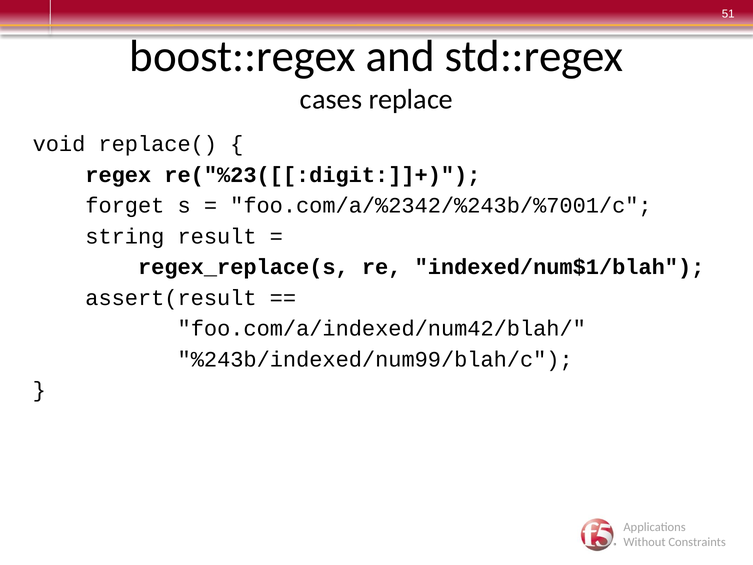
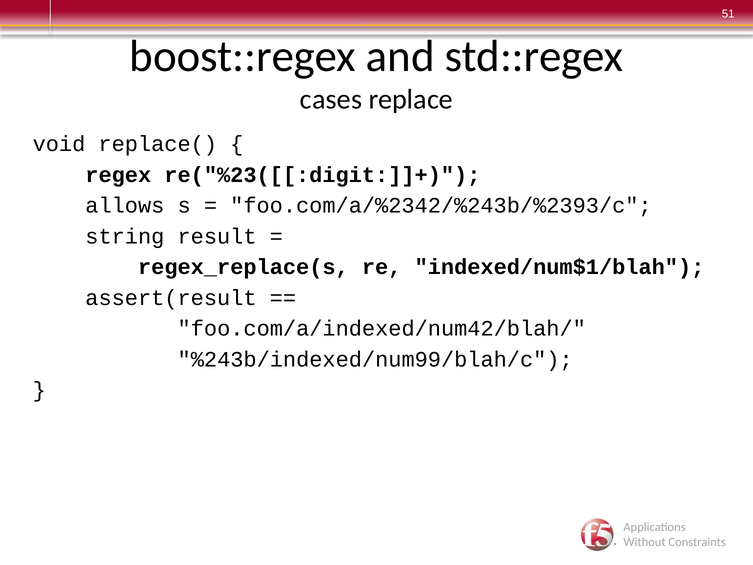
forget: forget -> allows
foo.com/a/%2342/%243b/%7001/c: foo.com/a/%2342/%243b/%7001/c -> foo.com/a/%2342/%243b/%2393/c
